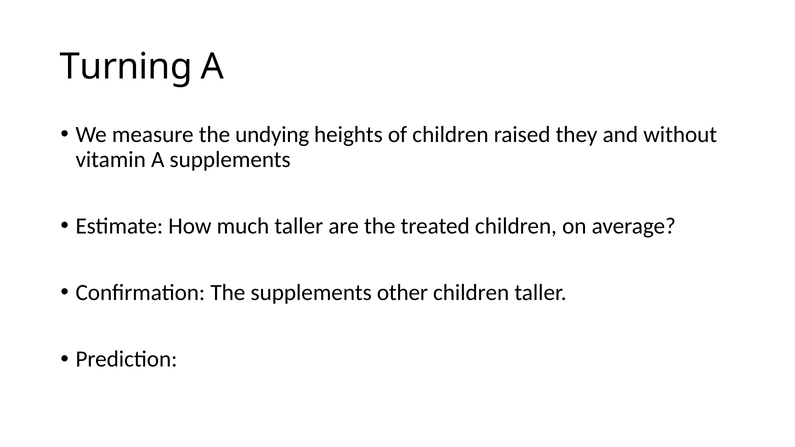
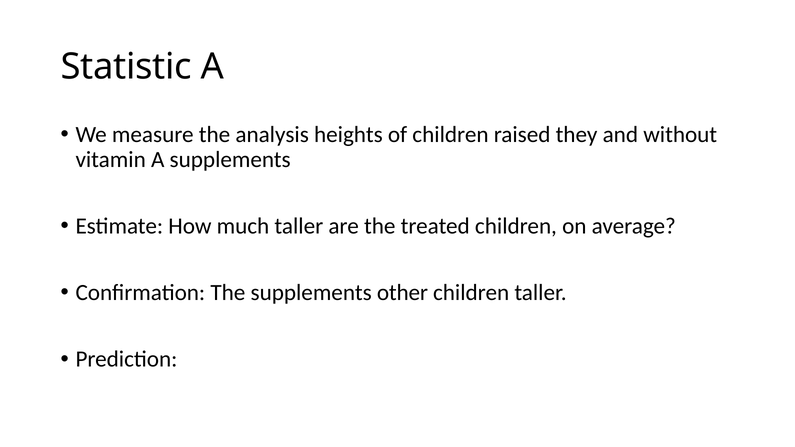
Turning: Turning -> Statistic
undying: undying -> analysis
